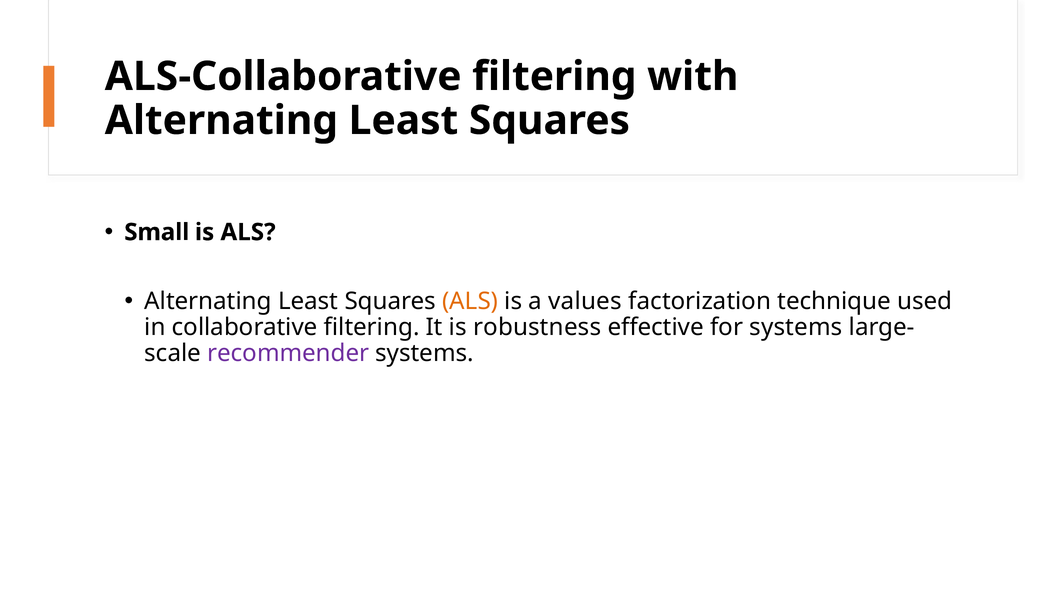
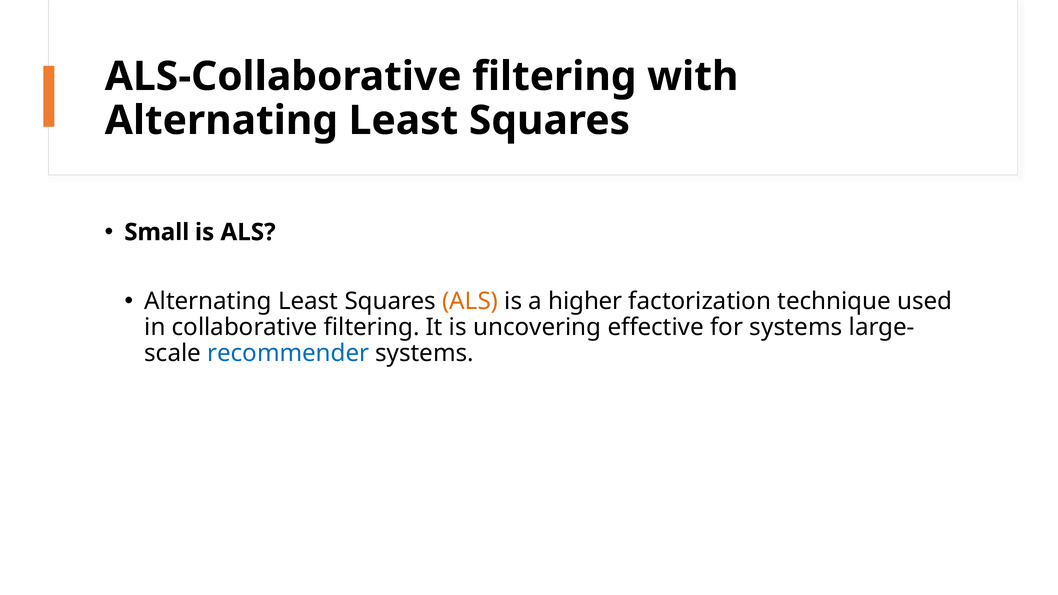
values: values -> higher
robustness: robustness -> uncovering
recommender colour: purple -> blue
